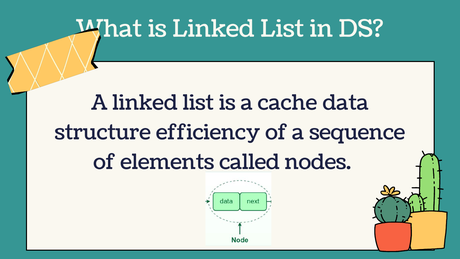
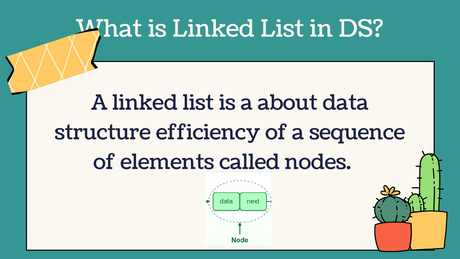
cache: cache -> about
